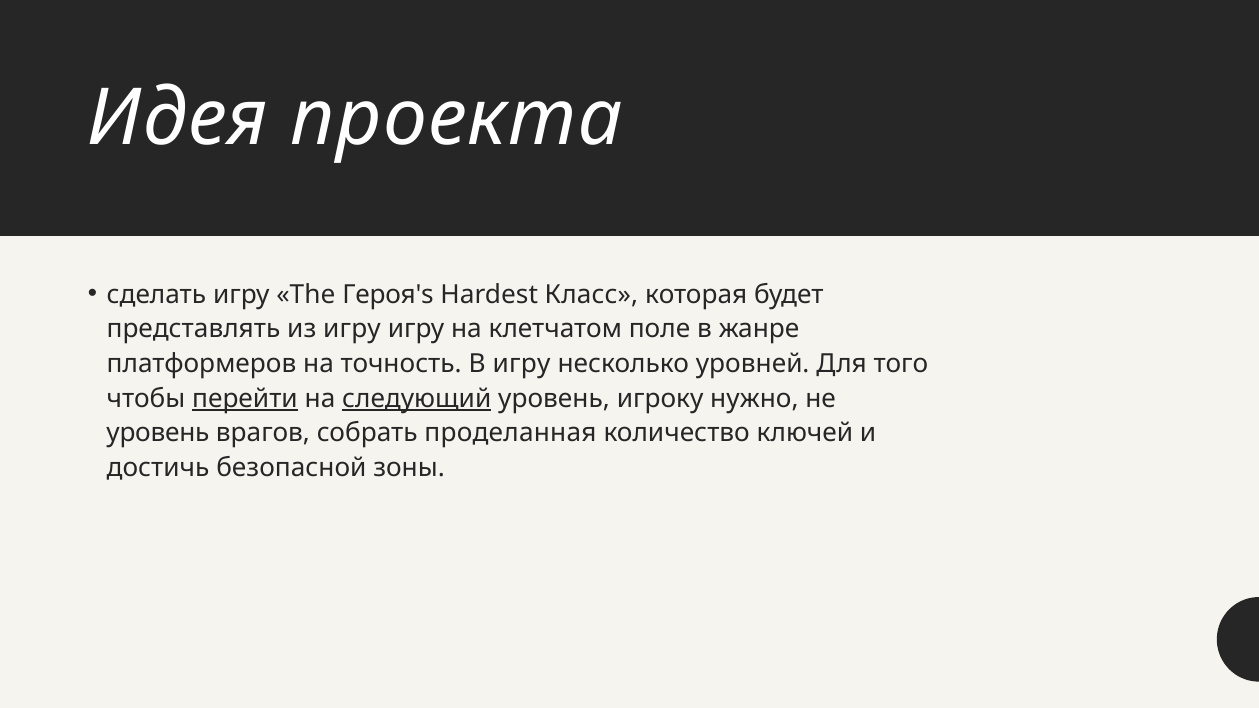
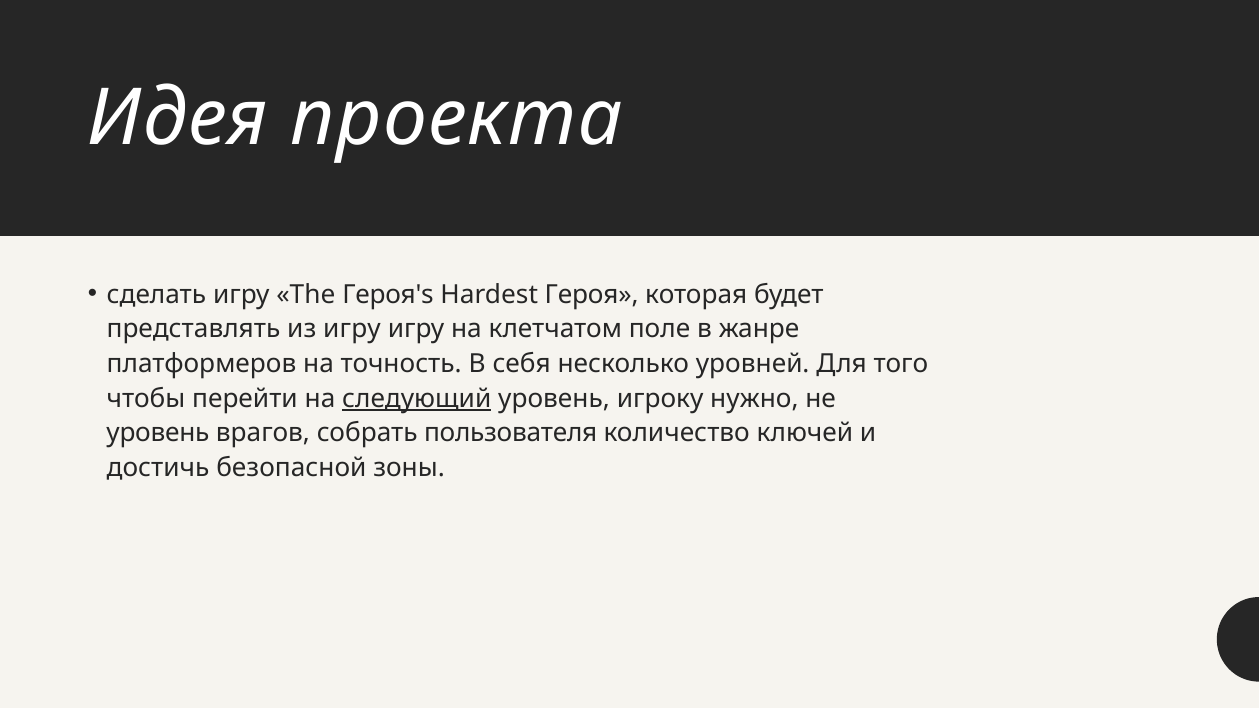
Класс: Класс -> Героя
В игру: игру -> себя
перейти underline: present -> none
проделанная: проделанная -> пользователя
